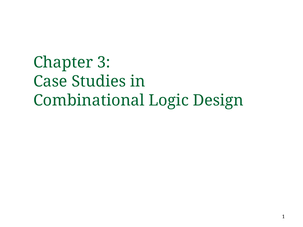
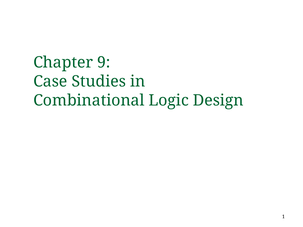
3: 3 -> 9
